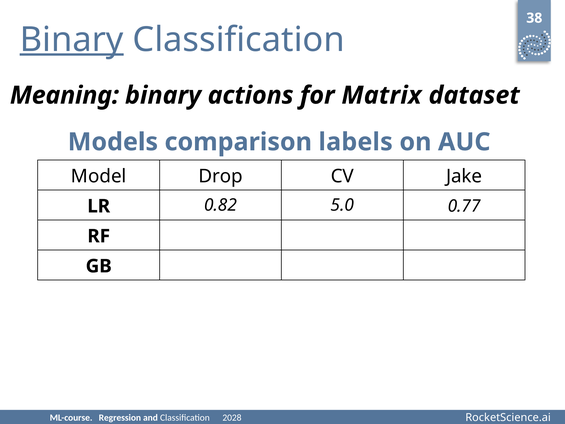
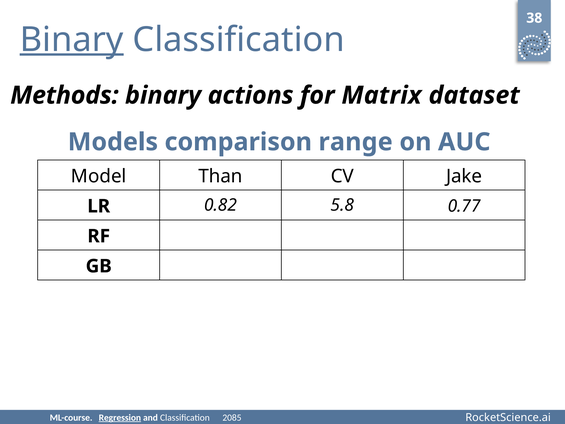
Meaning: Meaning -> Methods
labels: labels -> range
Drop: Drop -> Than
5.0: 5.0 -> 5.8
Regression underline: none -> present
2028: 2028 -> 2085
